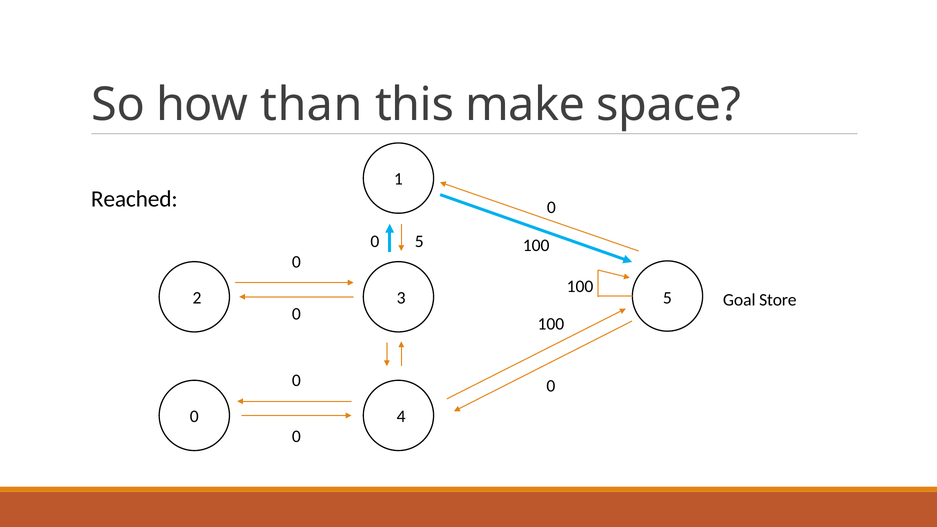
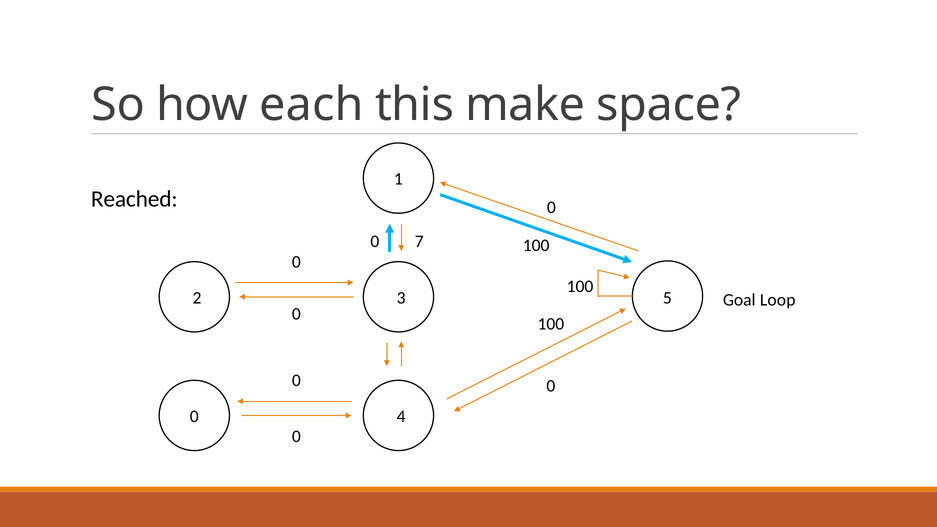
than: than -> each
0 5: 5 -> 7
Store: Store -> Loop
